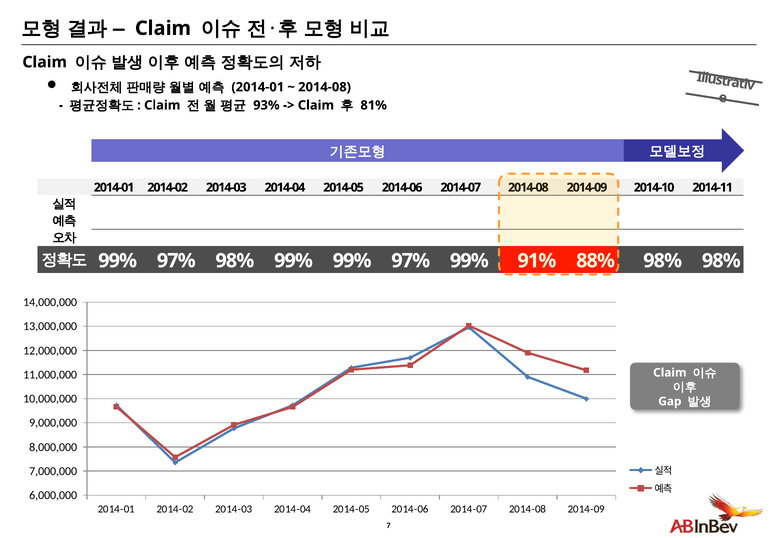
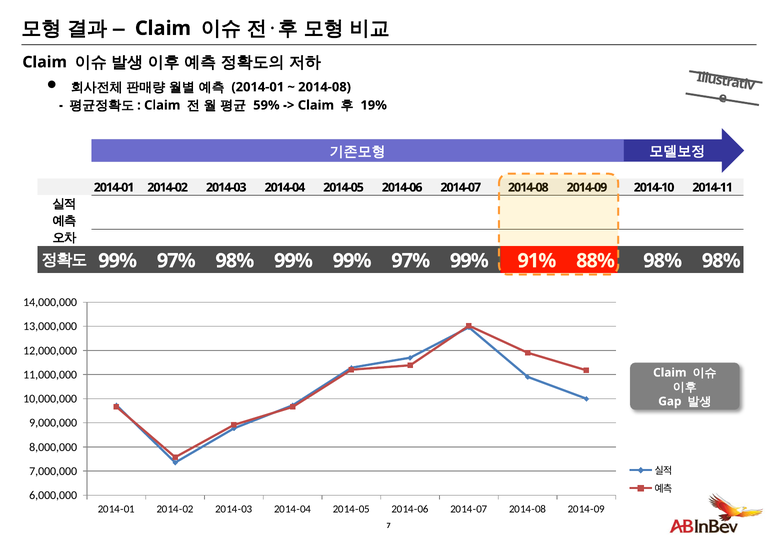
93%: 93% -> 59%
81%: 81% -> 19%
